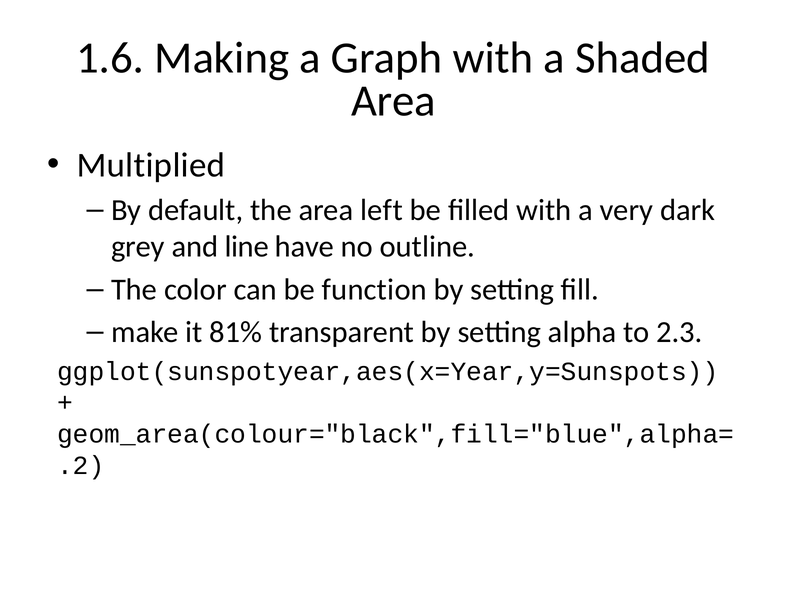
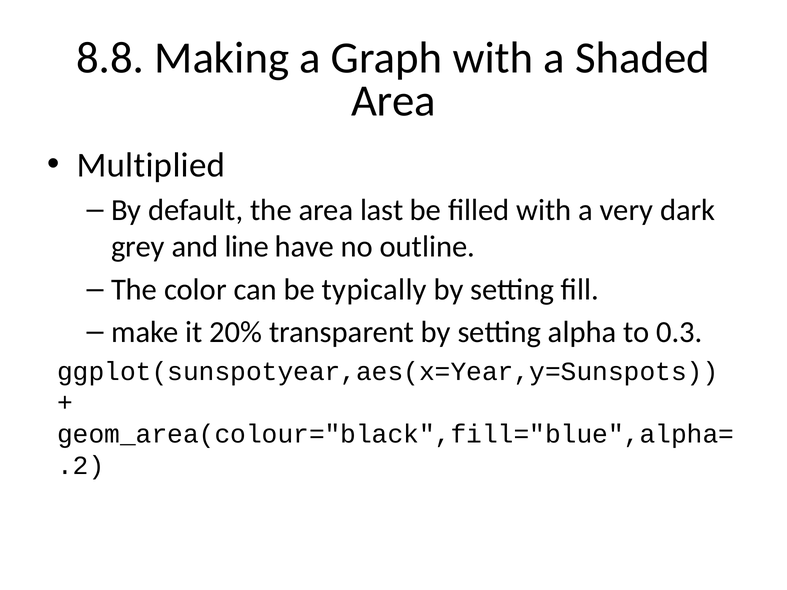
1.6: 1.6 -> 8.8
left: left -> last
function: function -> typically
81%: 81% -> 20%
2.3: 2.3 -> 0.3
